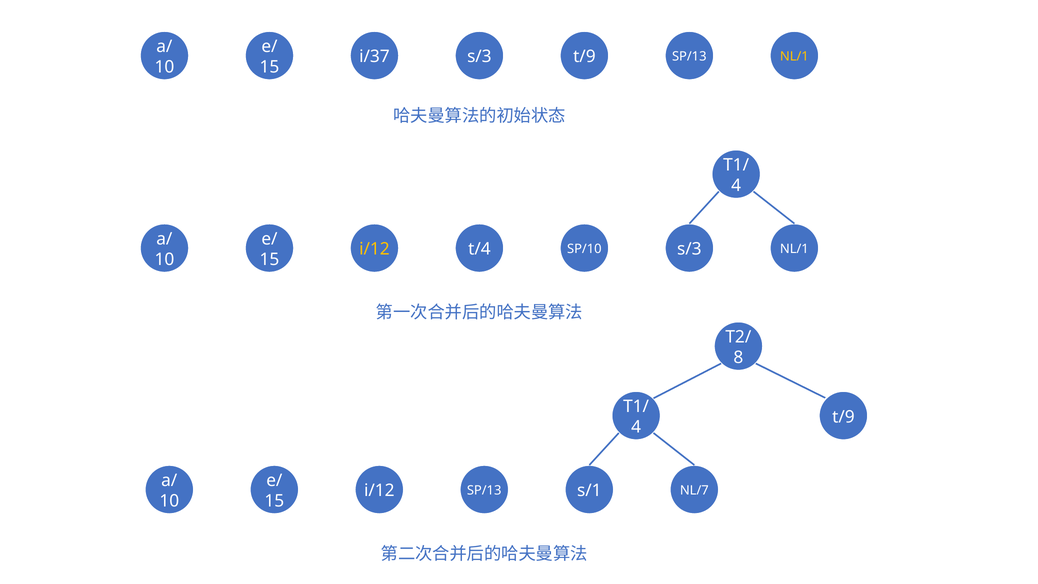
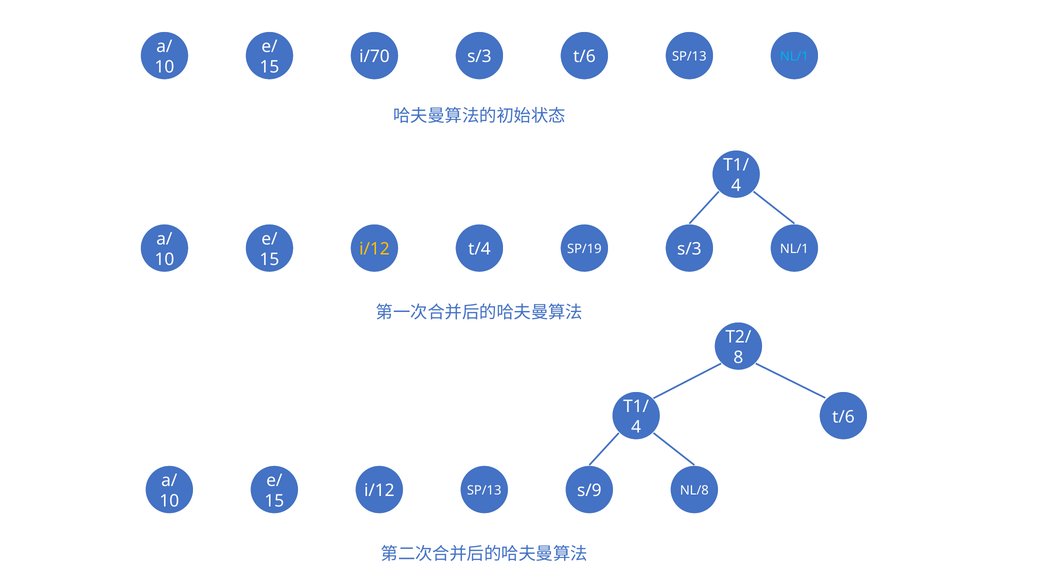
i/37: i/37 -> i/70
t/9 at (584, 57): t/9 -> t/6
NL/1 at (794, 56) colour: yellow -> light blue
SP/10: SP/10 -> SP/19
t/9 at (843, 417): t/9 -> t/6
s/1: s/1 -> s/9
NL/7: NL/7 -> NL/8
